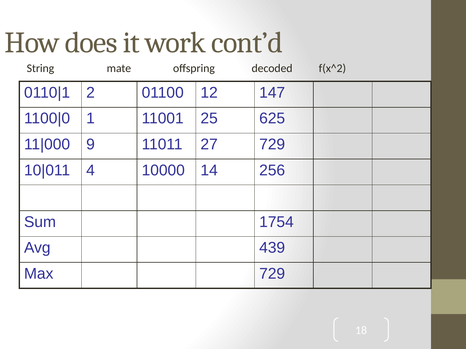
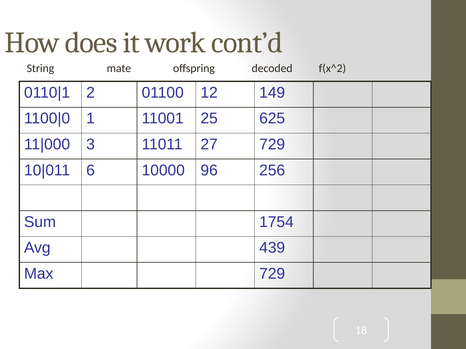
147: 147 -> 149
9: 9 -> 3
4: 4 -> 6
14: 14 -> 96
